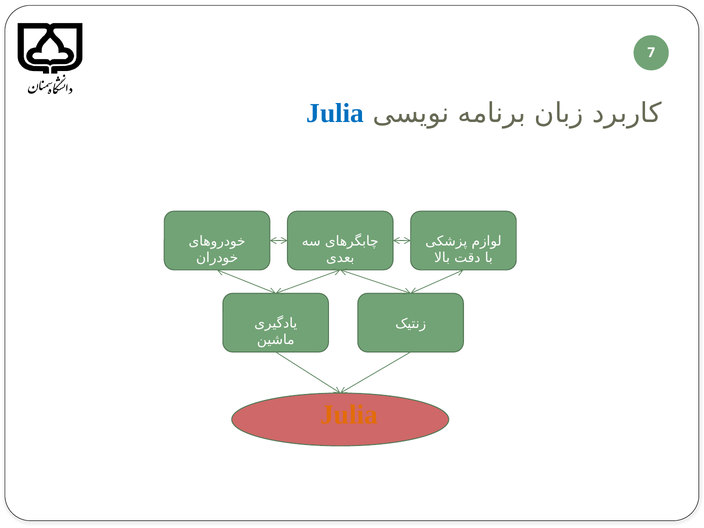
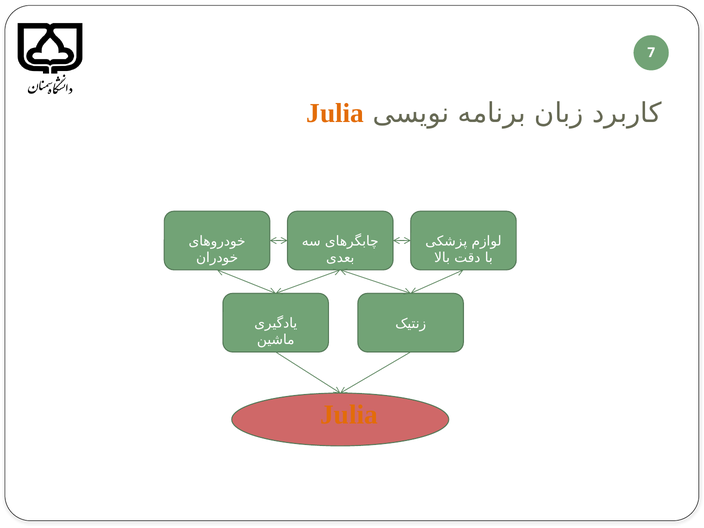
Julia at (335, 113) colour: blue -> orange
